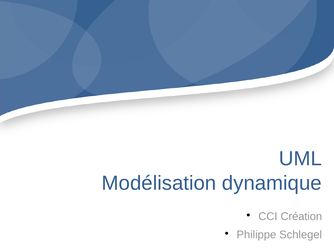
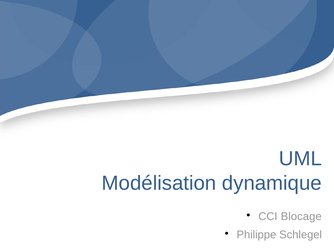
Création: Création -> Blocage
